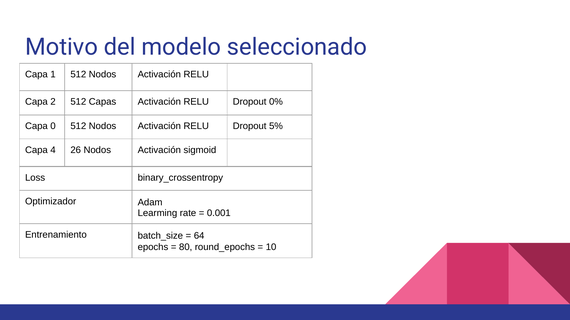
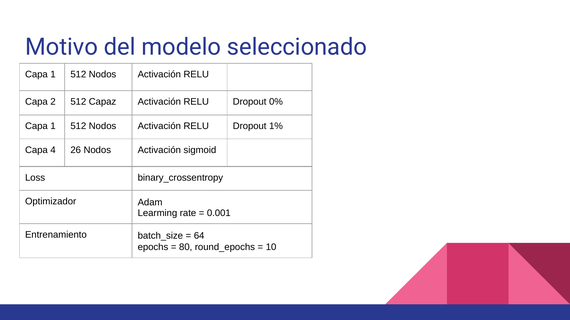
Capas: Capas -> Capaz
0 at (53, 126): 0 -> 1
5%: 5% -> 1%
